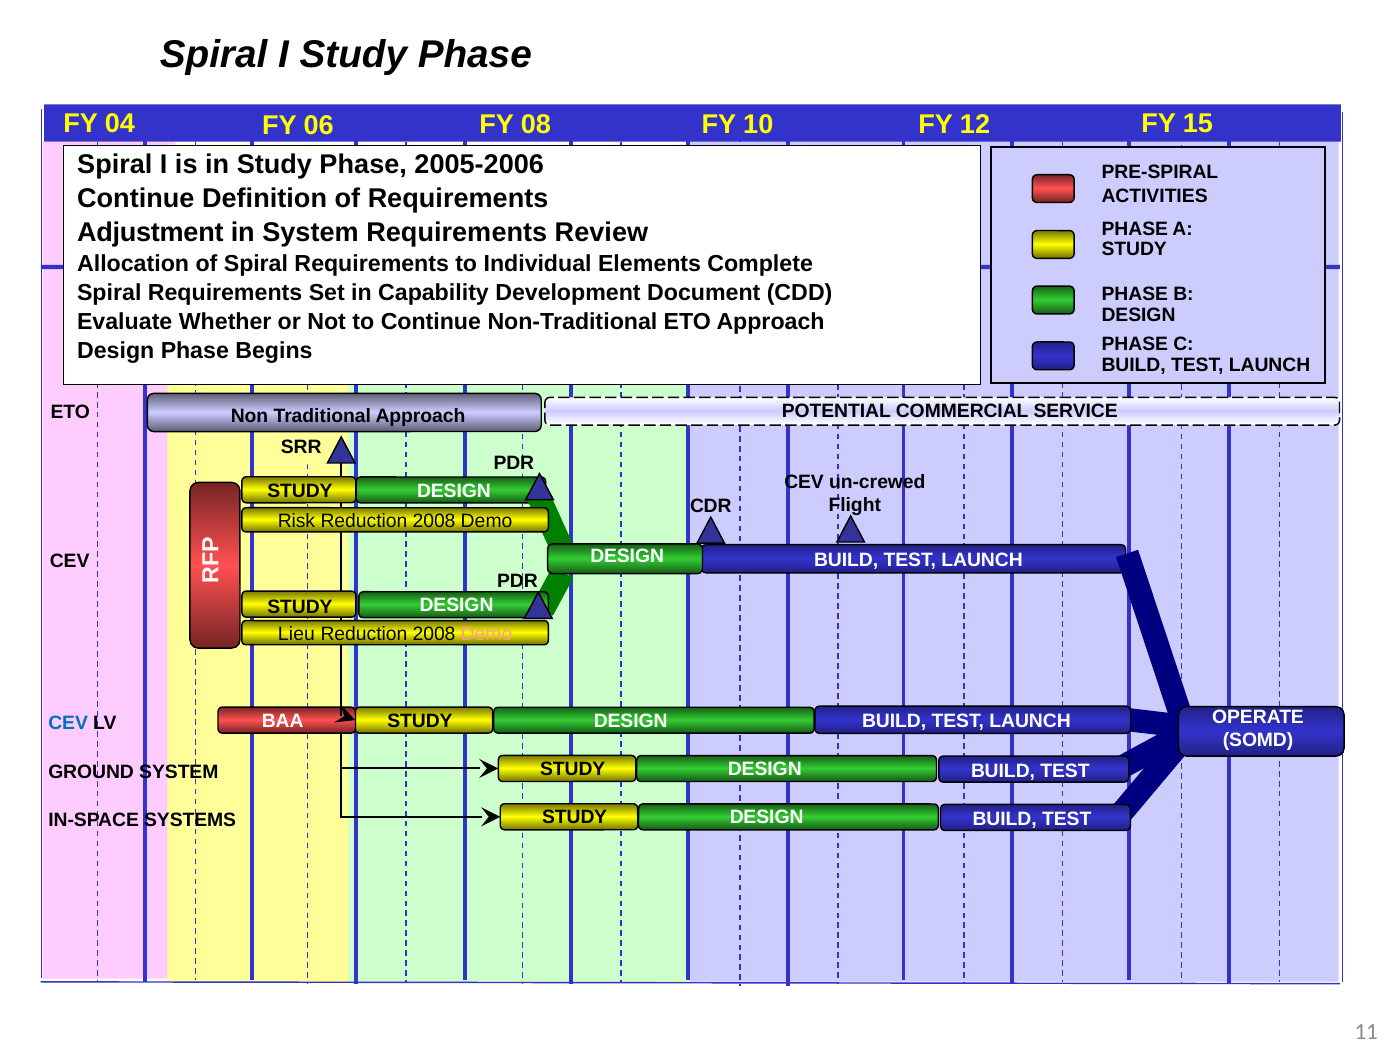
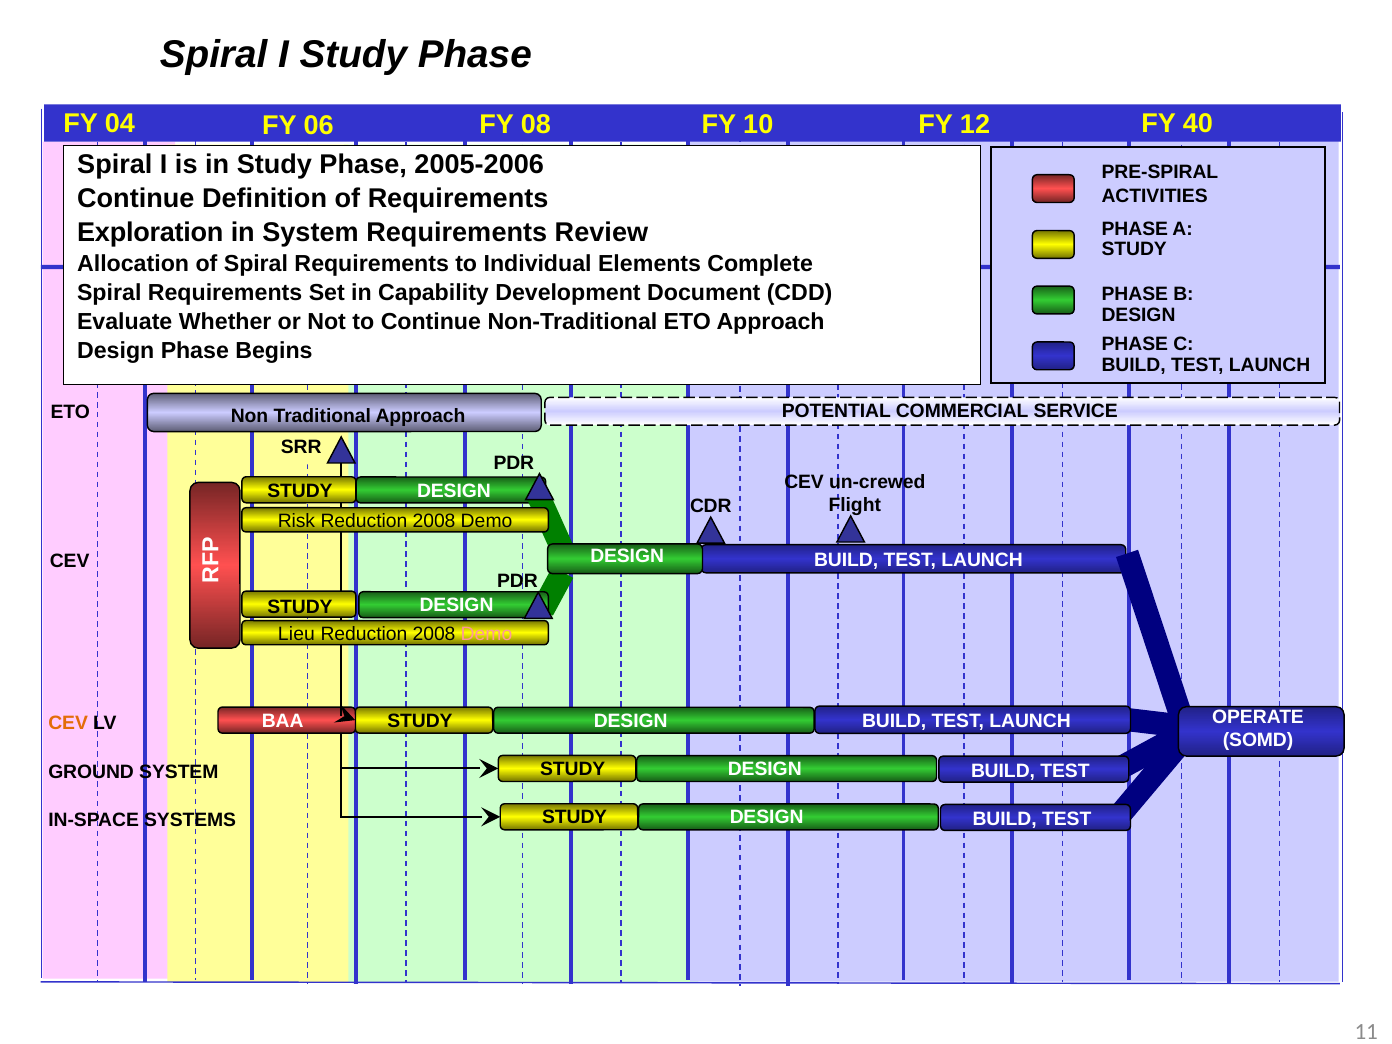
15: 15 -> 40
Adjustment: Adjustment -> Exploration
CEV at (68, 723) colour: blue -> orange
